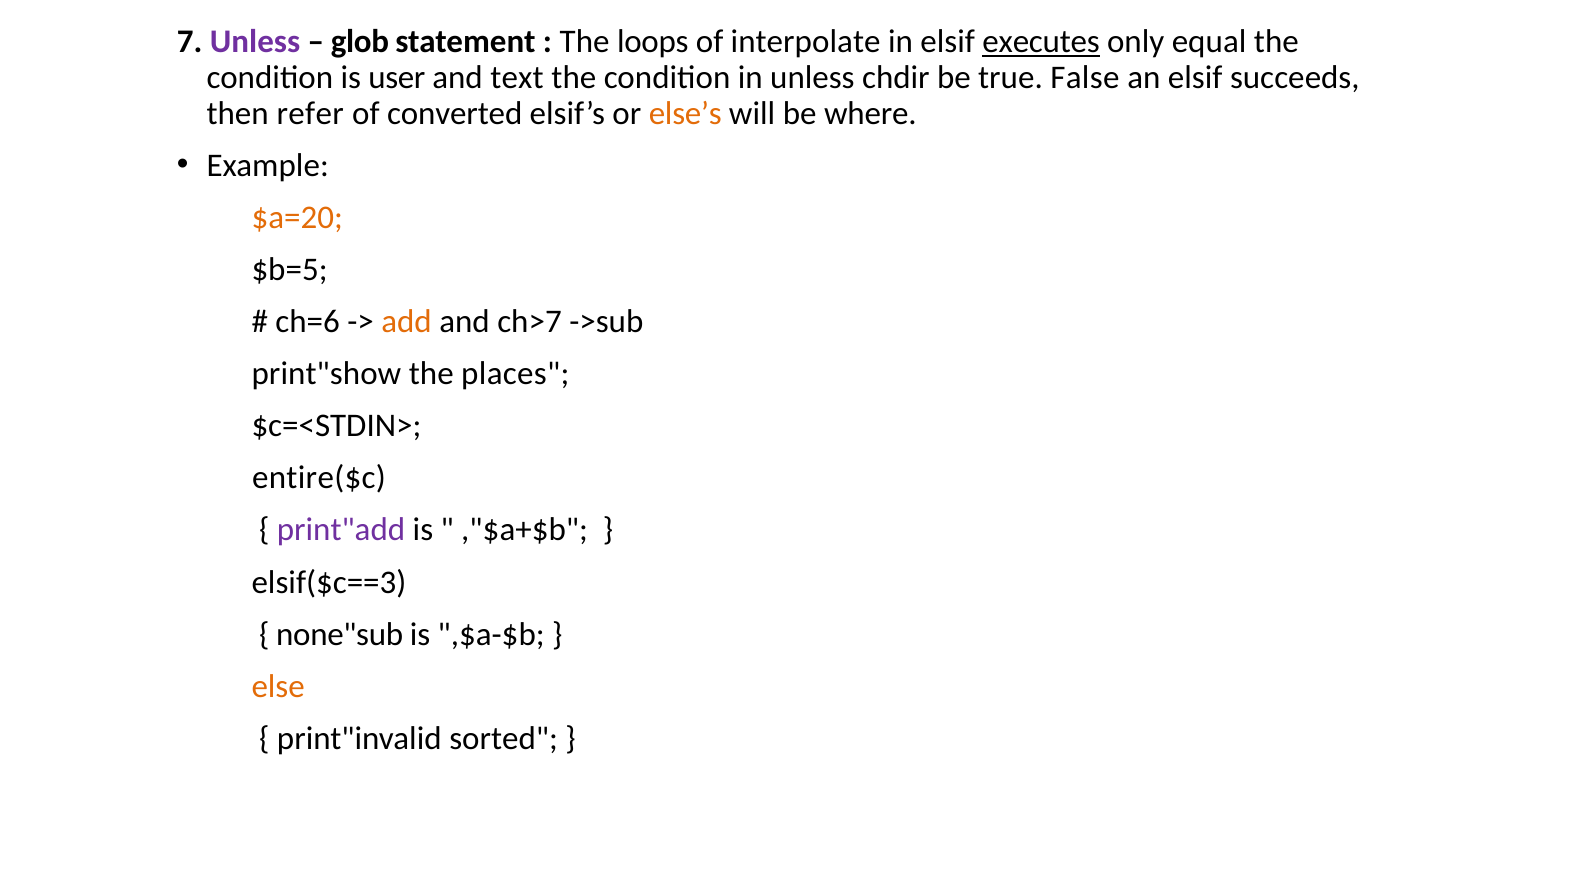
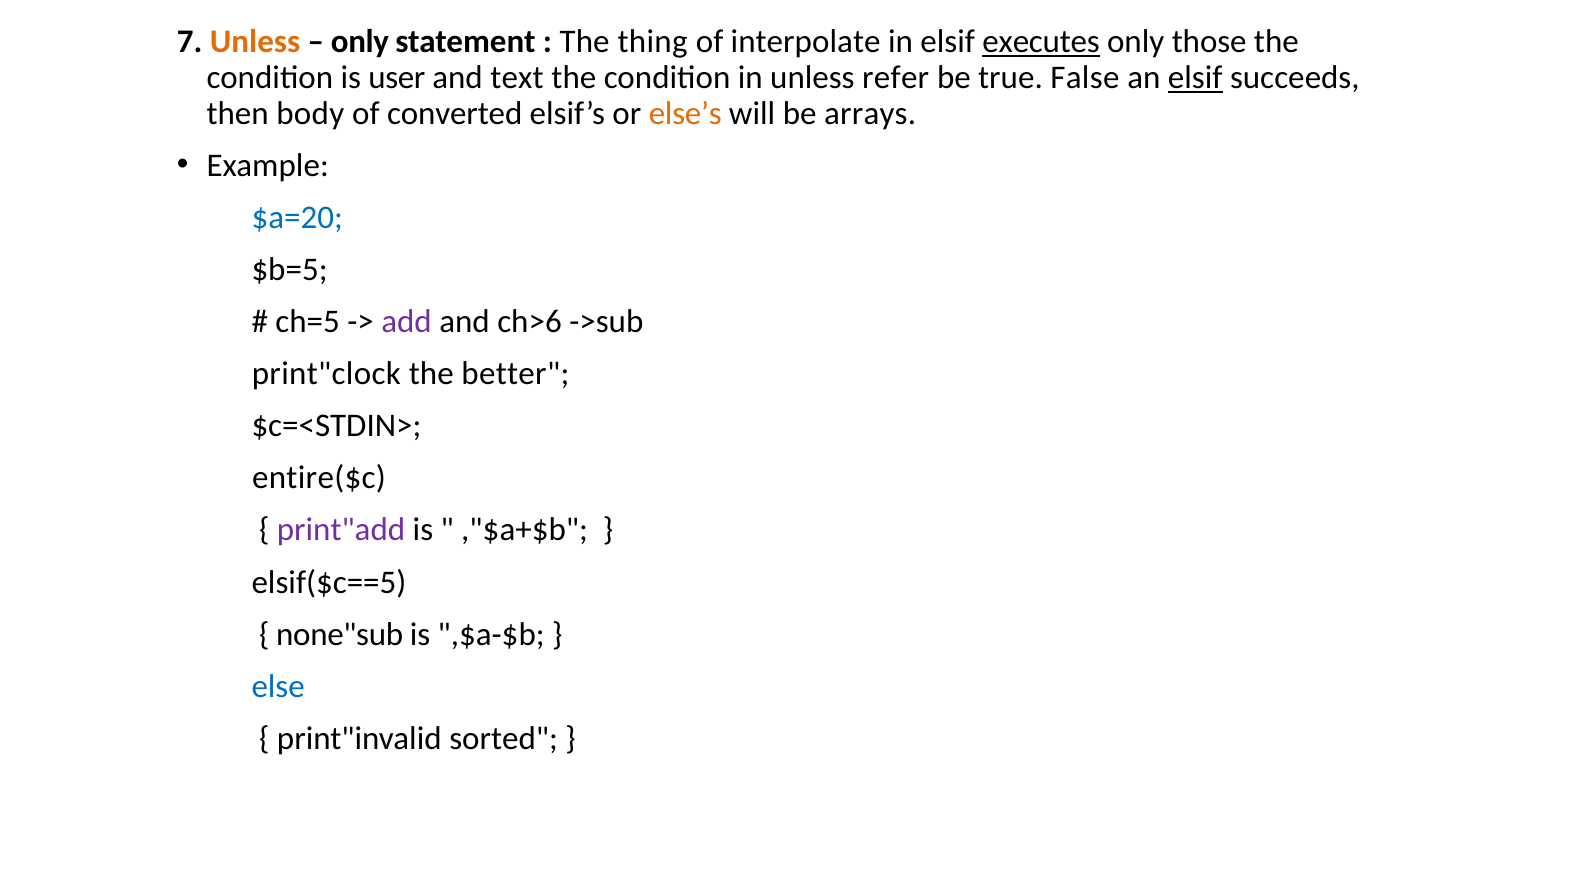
Unless at (255, 42) colour: purple -> orange
glob at (360, 42): glob -> only
loops: loops -> thing
equal: equal -> those
chdir: chdir -> refer
elsif at (1195, 78) underline: none -> present
refer: refer -> body
where: where -> arrays
$a=20 colour: orange -> blue
ch=6: ch=6 -> ch=5
add colour: orange -> purple
ch>7: ch>7 -> ch>6
print"show: print"show -> print"clock
places: places -> better
elsif($c==3: elsif($c==3 -> elsif($c==5
else colour: orange -> blue
